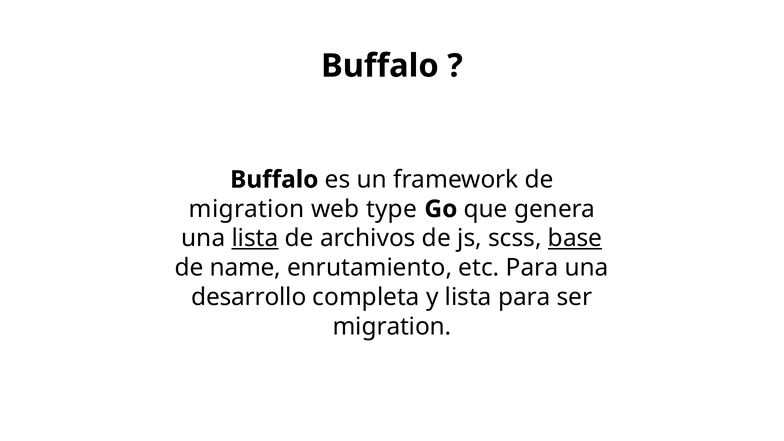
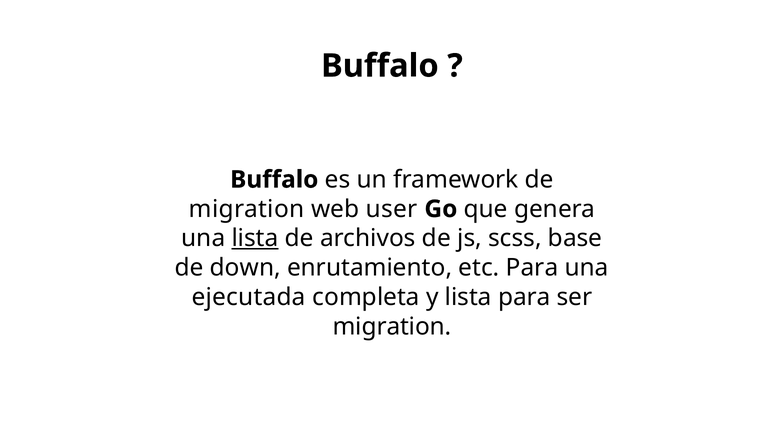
type: type -> user
base underline: present -> none
name: name -> down
desarrollo: desarrollo -> ejecutada
